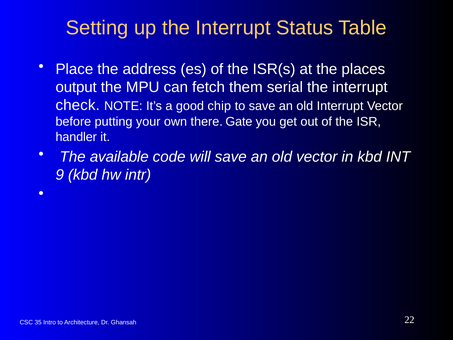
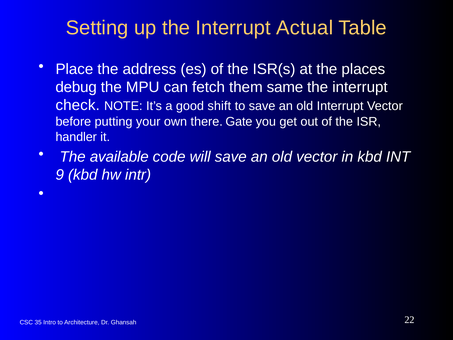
Status: Status -> Actual
output: output -> debug
serial: serial -> same
chip: chip -> shift
